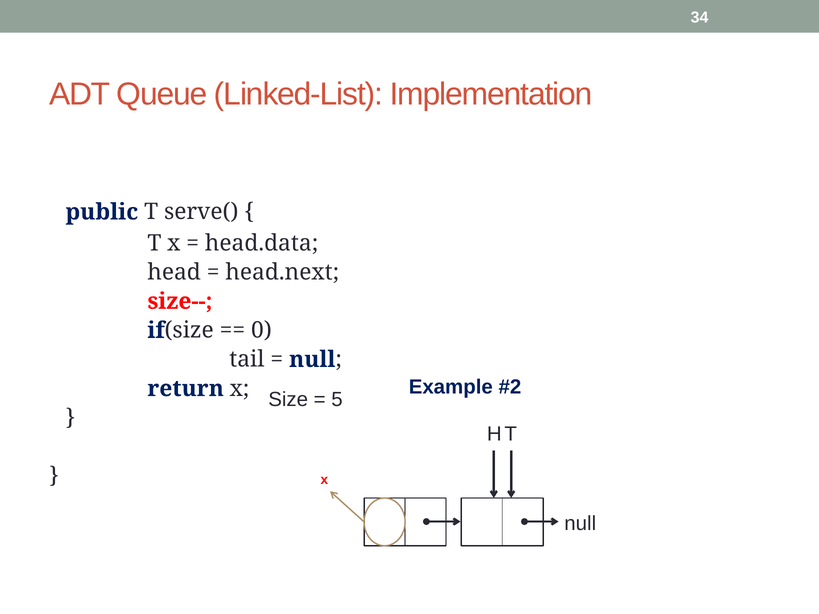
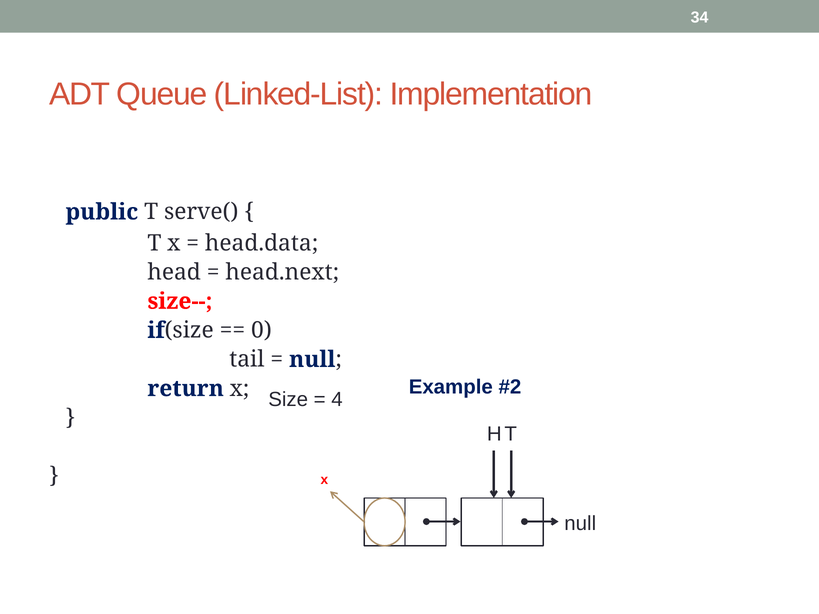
5: 5 -> 4
